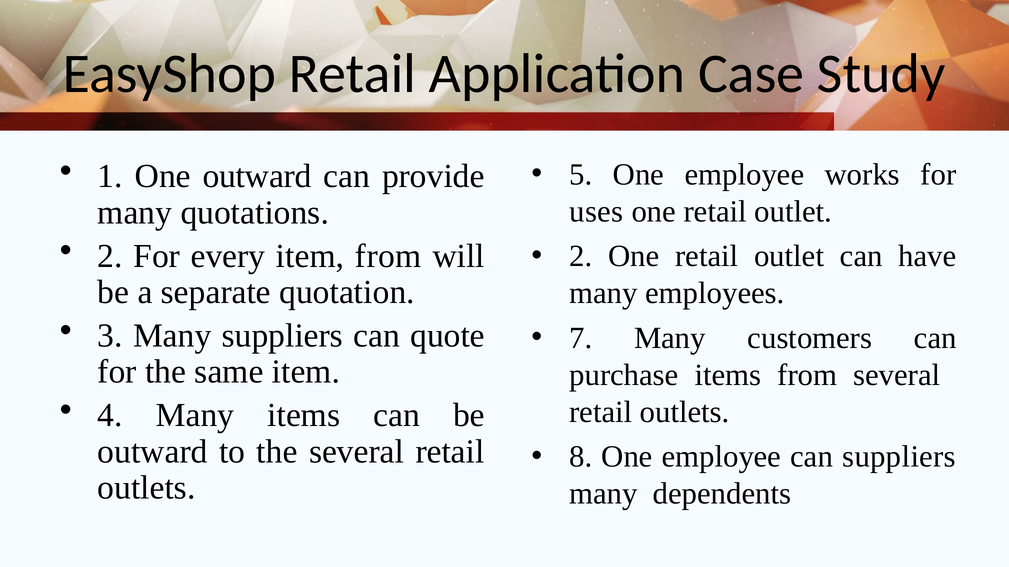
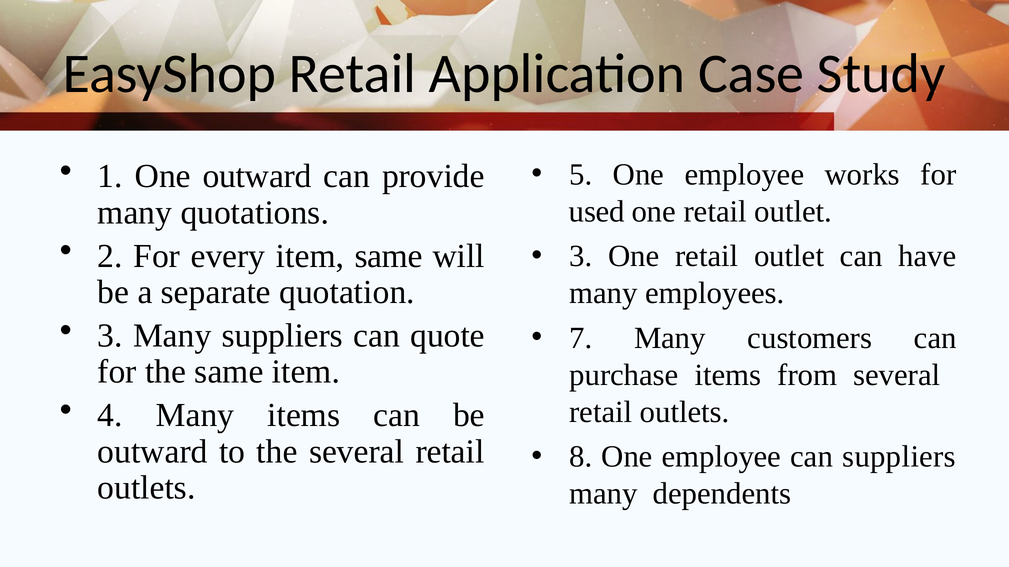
uses: uses -> used
item from: from -> same
2 at (581, 256): 2 -> 3
